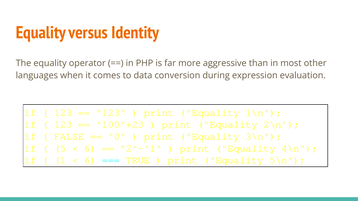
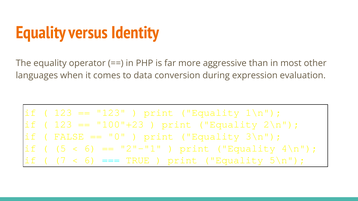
1: 1 -> 7
